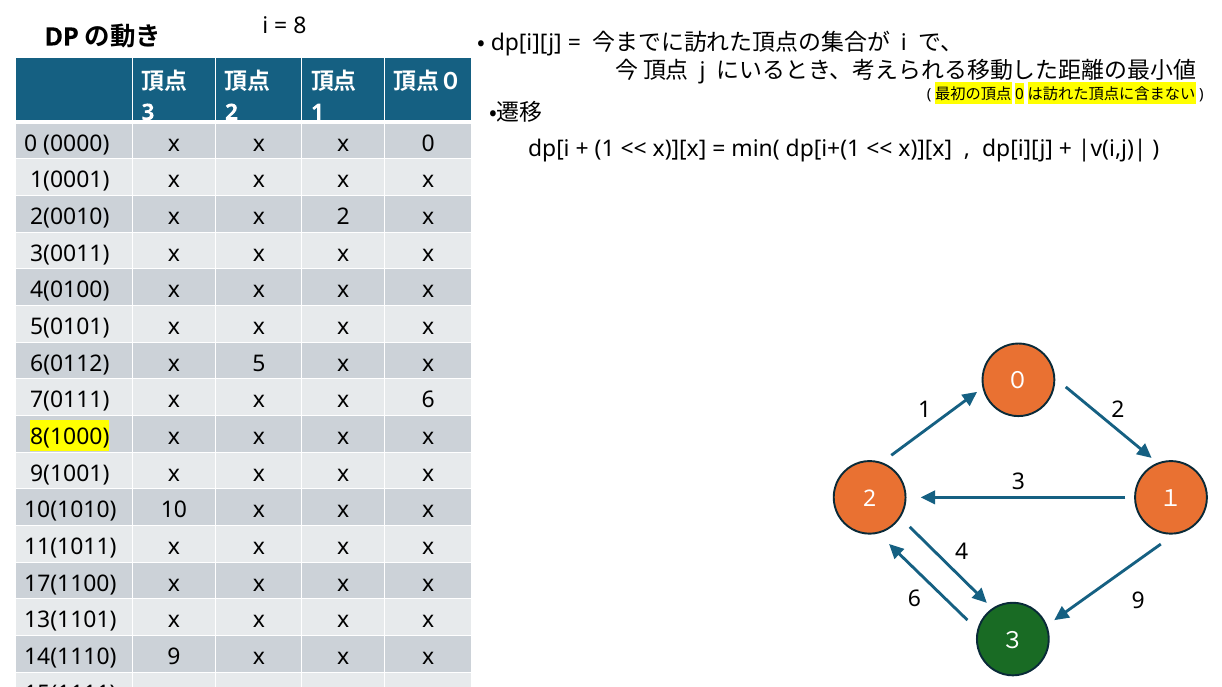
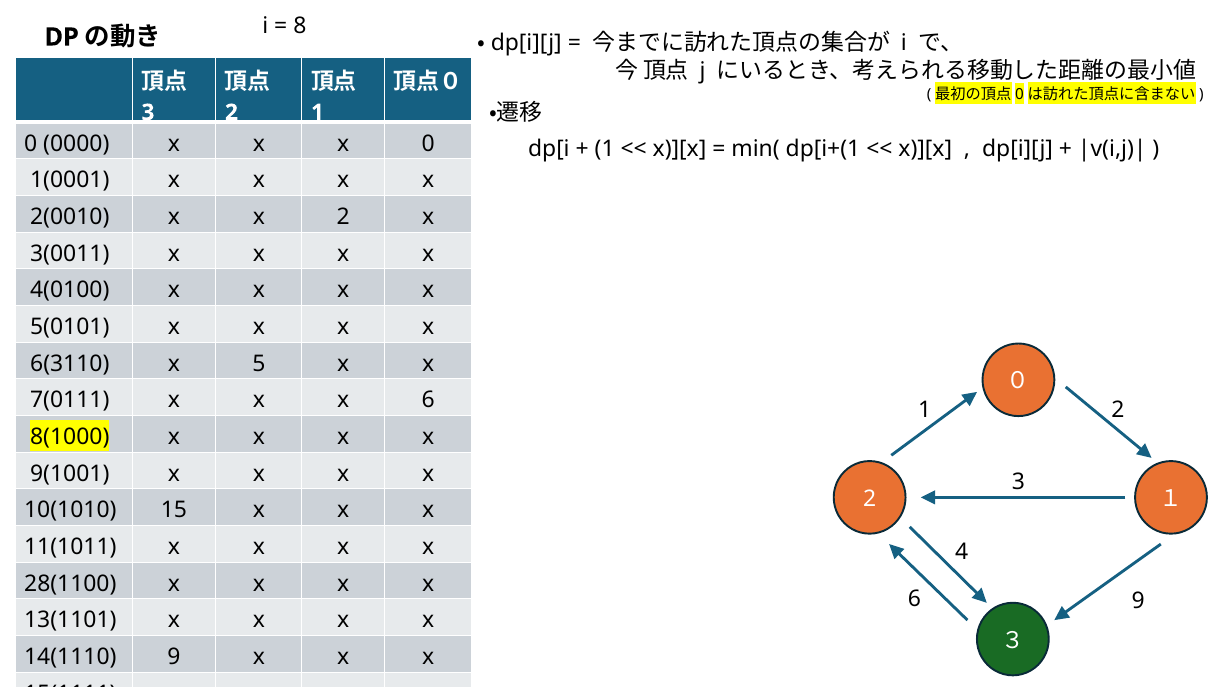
6(0112: 6(0112 -> 6(3110
10: 10 -> 15
17(1100: 17(1100 -> 28(1100
